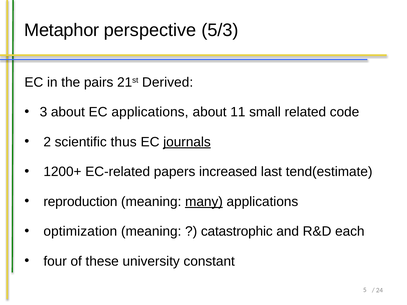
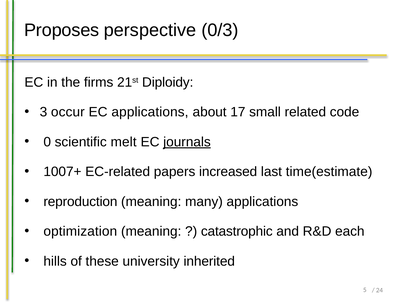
Metaphor: Metaphor -> Proposes
5/3: 5/3 -> 0/3
pairs: pairs -> firms
Derived: Derived -> Diploidy
3 about: about -> occur
11: 11 -> 17
2: 2 -> 0
thus: thus -> melt
1200+: 1200+ -> 1007+
tend(estimate: tend(estimate -> time(estimate
many underline: present -> none
four: four -> hills
constant: constant -> inherited
